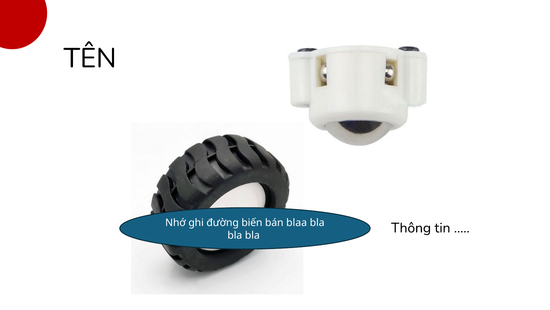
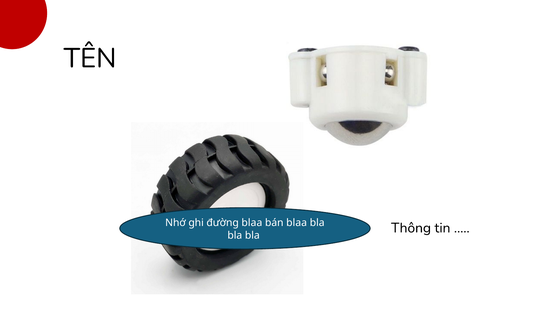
đường biến: biến -> blaa
